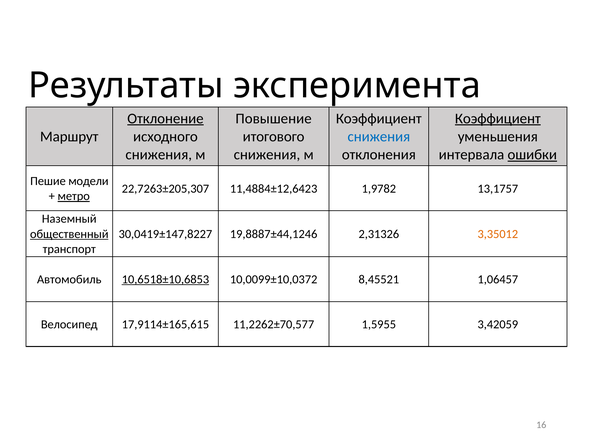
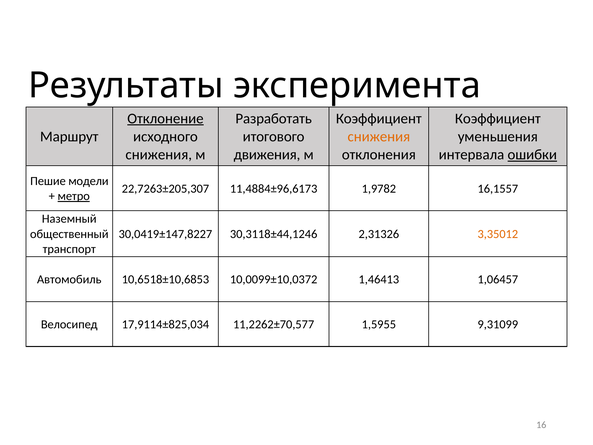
Повышение: Повышение -> Разработать
Коэффициент at (498, 118) underline: present -> none
снижения at (379, 137) colour: blue -> orange
снижения at (267, 155): снижения -> движения
11,4884±12,6423: 11,4884±12,6423 -> 11,4884±96,6173
13,1757: 13,1757 -> 16,1557
общественный underline: present -> none
19,8887±44,1246: 19,8887±44,1246 -> 30,3118±44,1246
10,6518±10,6853 underline: present -> none
8,45521: 8,45521 -> 1,46413
17,9114±165,615: 17,9114±165,615 -> 17,9114±825,034
3,42059: 3,42059 -> 9,31099
